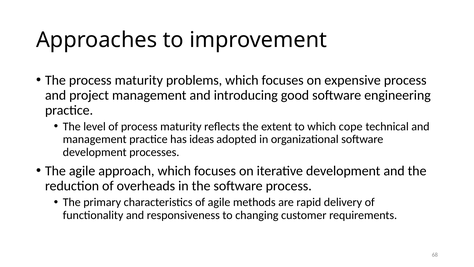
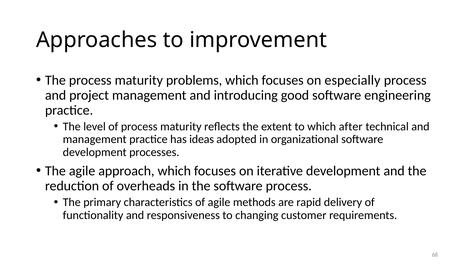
expensive: expensive -> especially
cope: cope -> after
